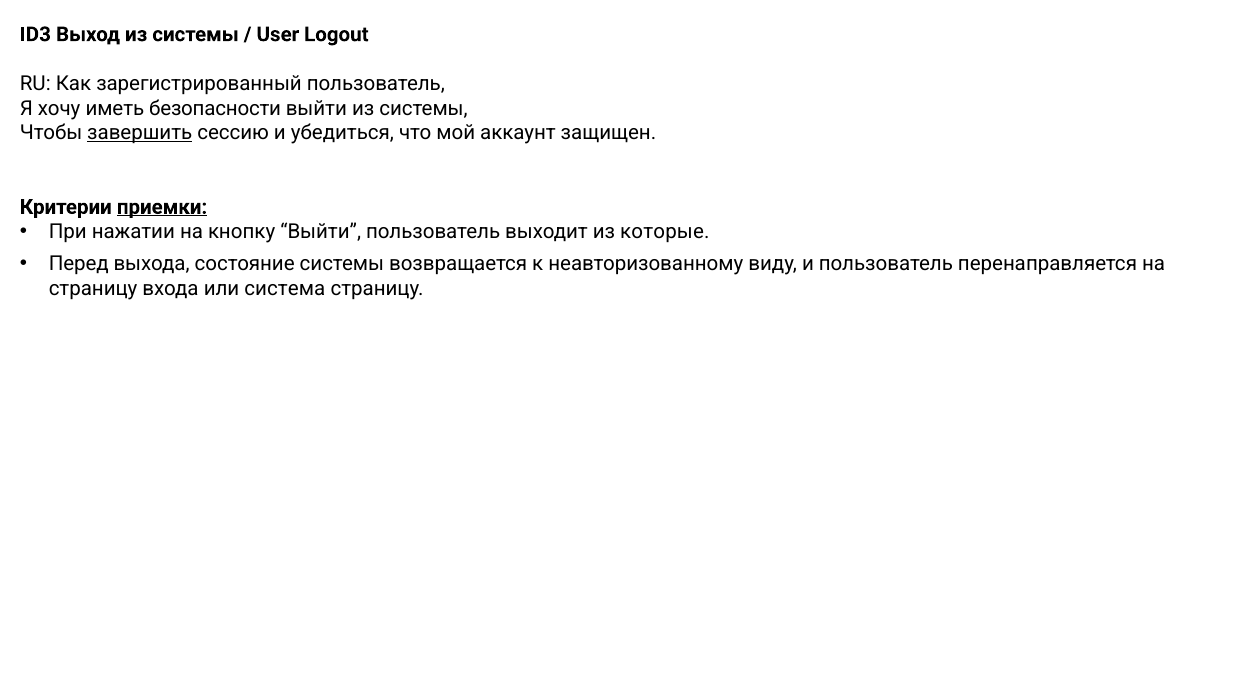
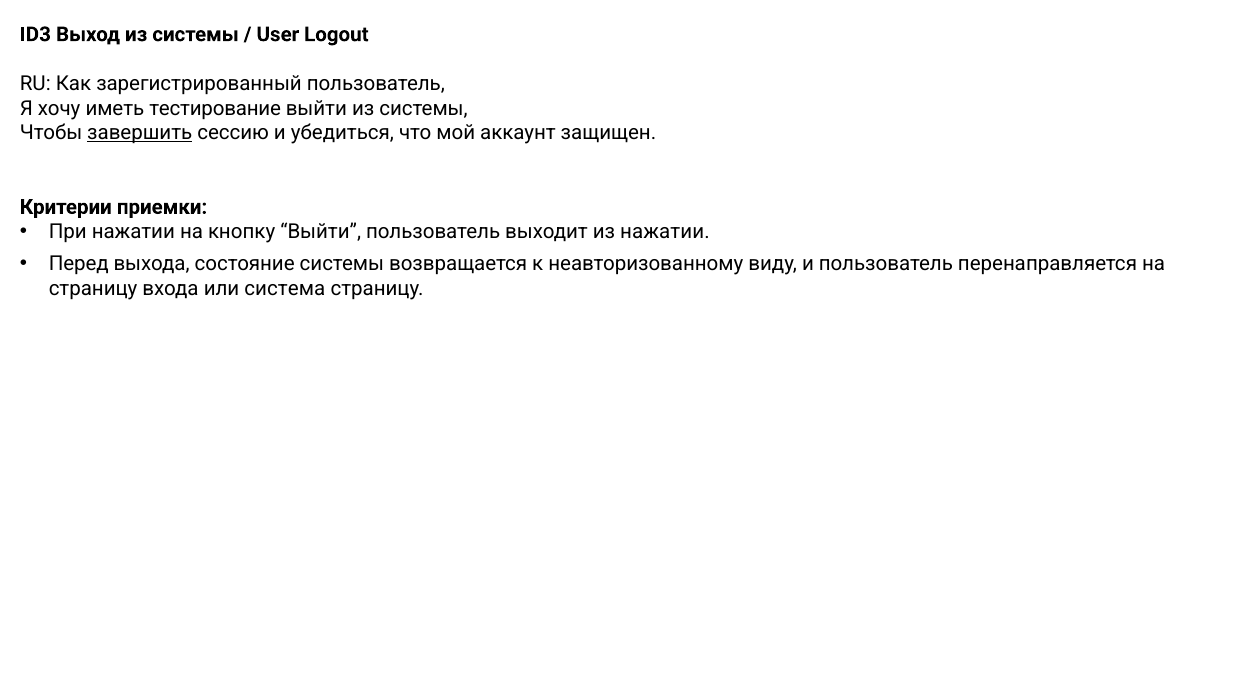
безопасности: безопасности -> тестирование
приемки underline: present -> none
из которые: которые -> нажатии
